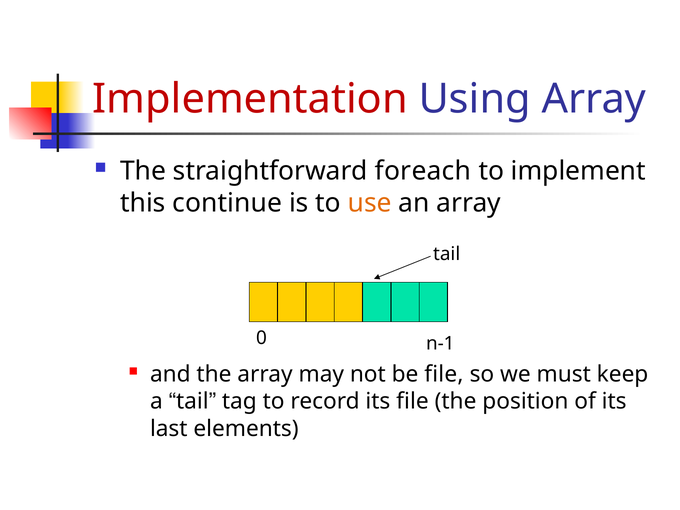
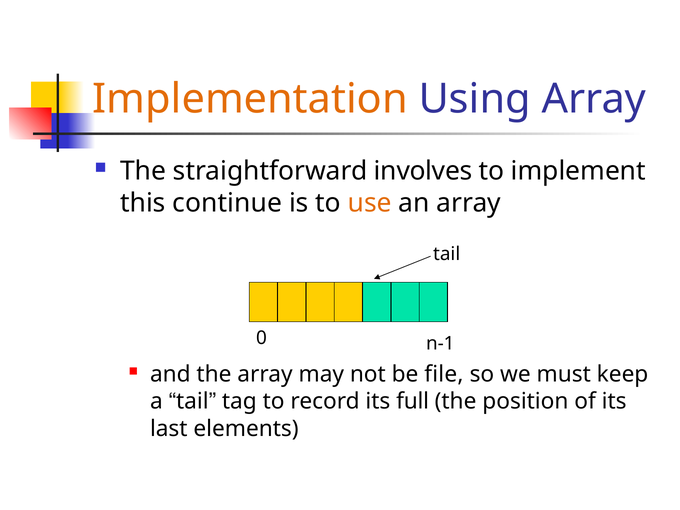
Implementation colour: red -> orange
foreach: foreach -> involves
its file: file -> full
